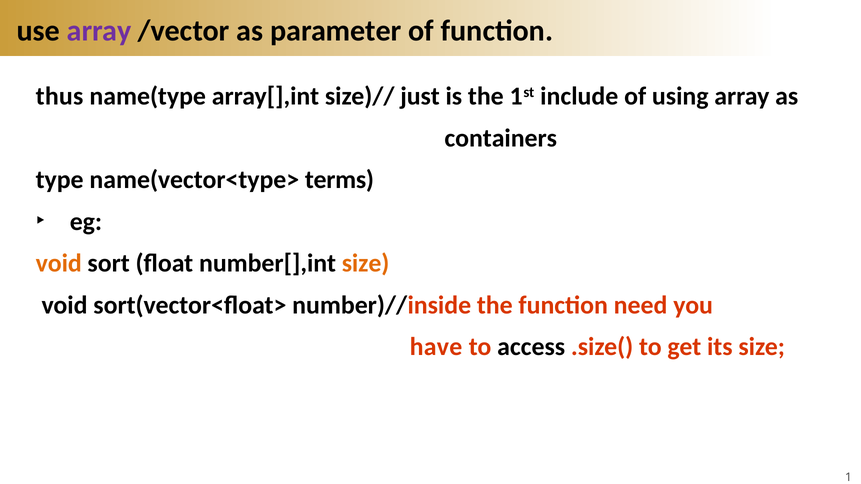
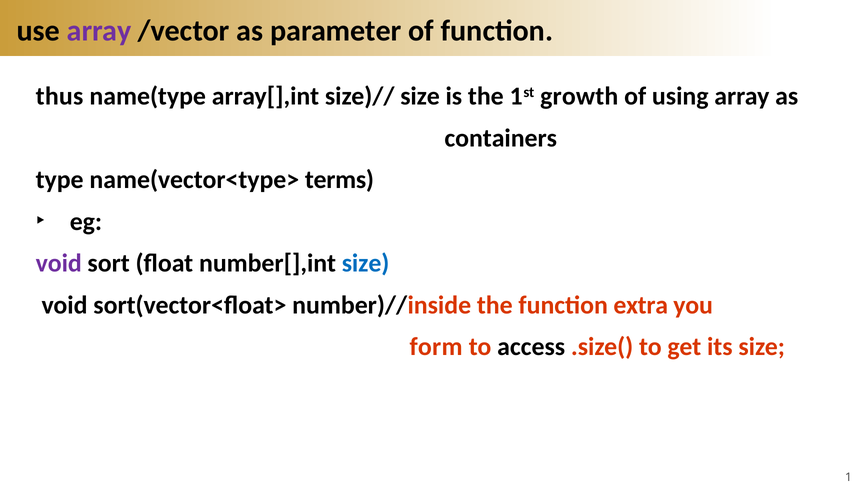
size)// just: just -> size
include: include -> growth
void at (59, 263) colour: orange -> purple
size at (366, 263) colour: orange -> blue
need: need -> extra
have: have -> form
